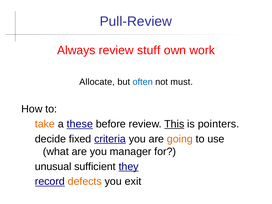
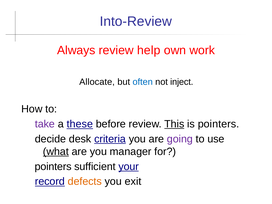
Pull-Review: Pull-Review -> Into-Review
stuff: stuff -> help
must: must -> inject
take colour: orange -> purple
fixed: fixed -> desk
going colour: orange -> purple
what underline: none -> present
unusual at (53, 167): unusual -> pointers
they: they -> your
